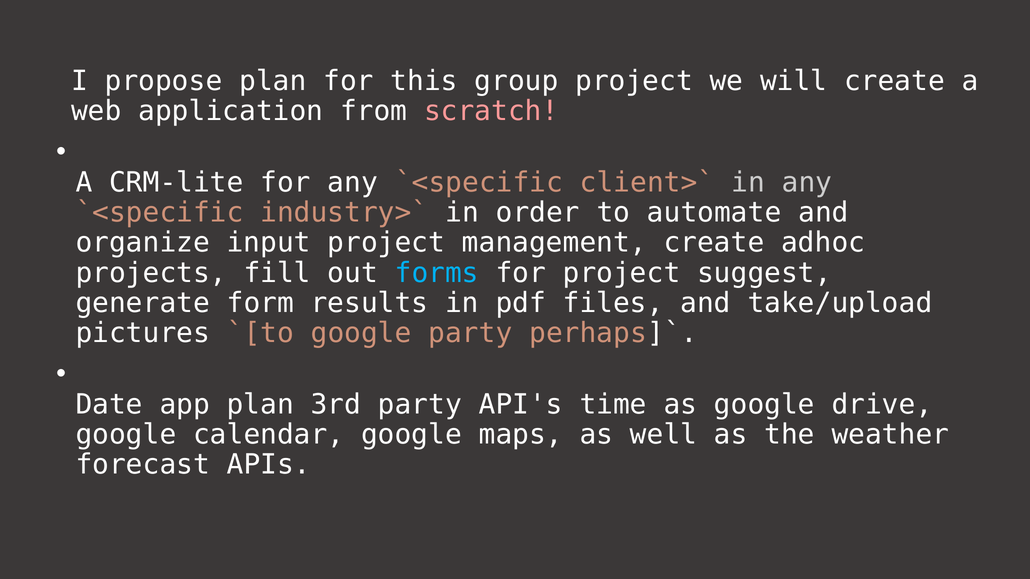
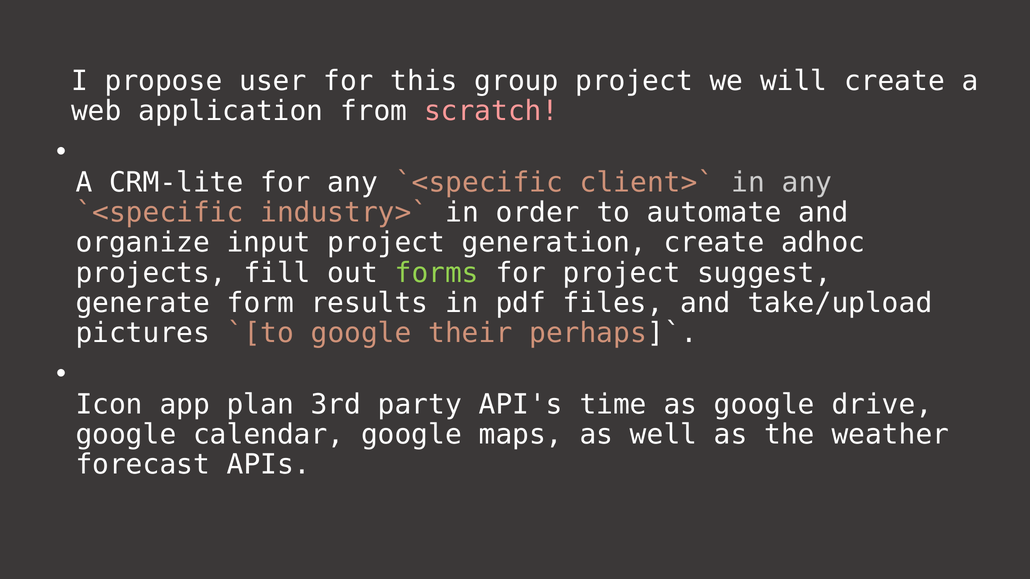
propose plan: plan -> user
management: management -> generation
forms colour: light blue -> light green
google party: party -> their
Date: Date -> Icon
